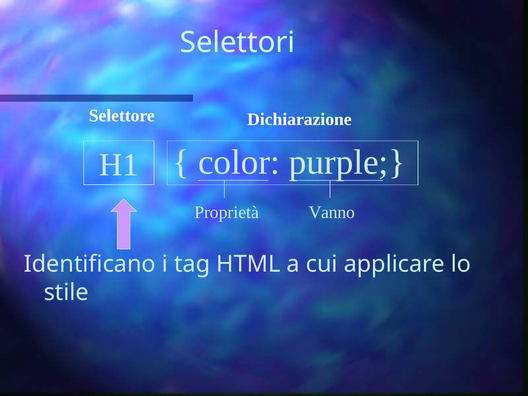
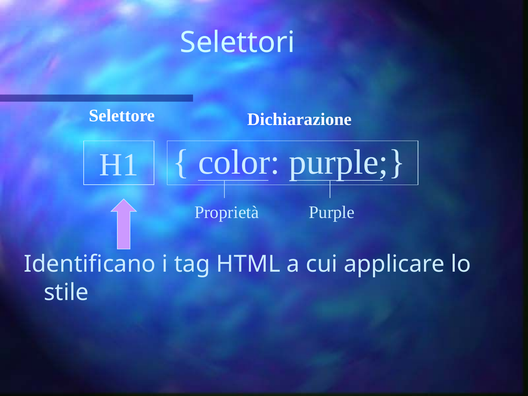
Proprietà Vanno: Vanno -> Purple
